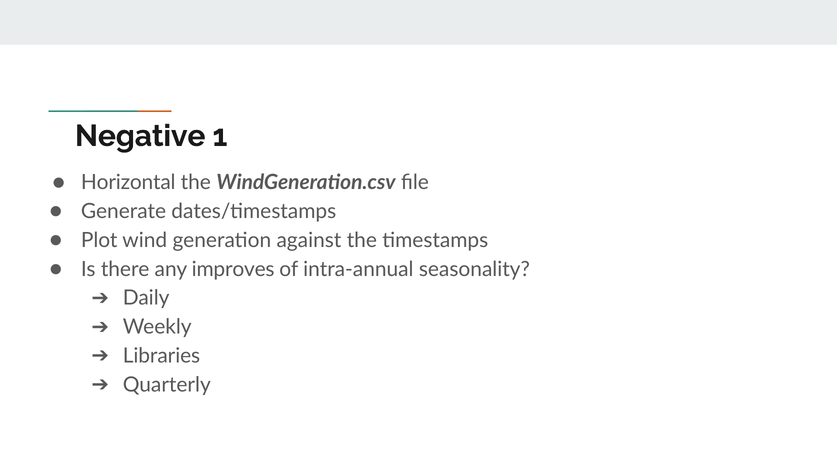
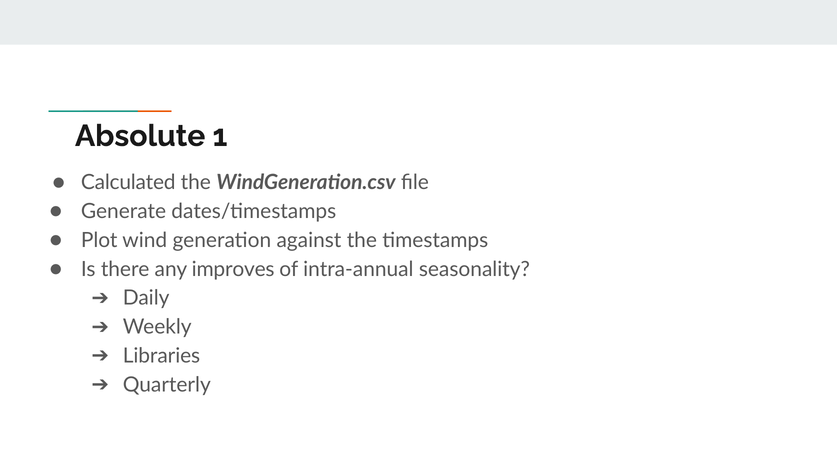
Negative: Negative -> Absolute
Horizontal: Horizontal -> Calculated
